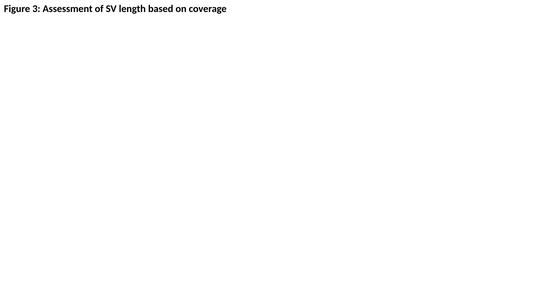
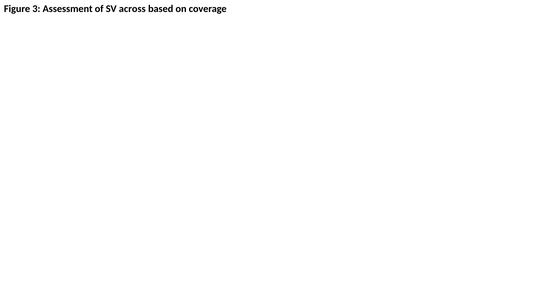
length: length -> across
